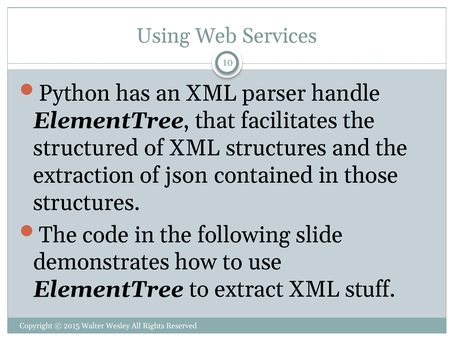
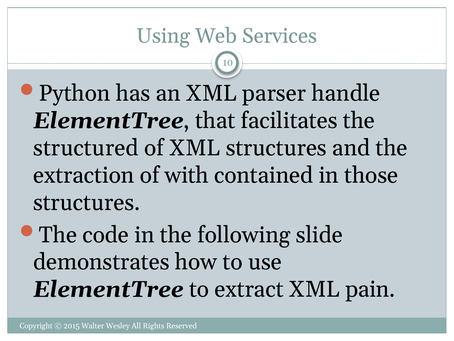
json: json -> with
stuff: stuff -> pain
